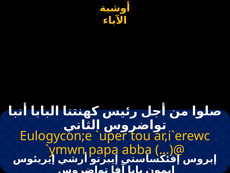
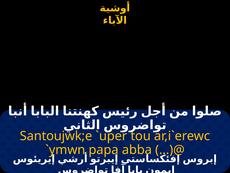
Eulogycon;e: Eulogycon;e -> Santoujwk;e
